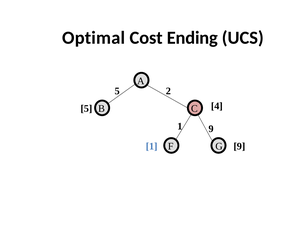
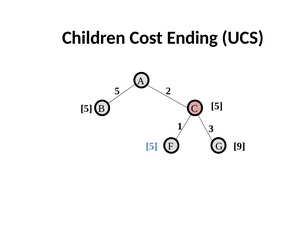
Optimal: Optimal -> Children
5 4: 4 -> 5
1 9: 9 -> 3
1 at (152, 146): 1 -> 5
